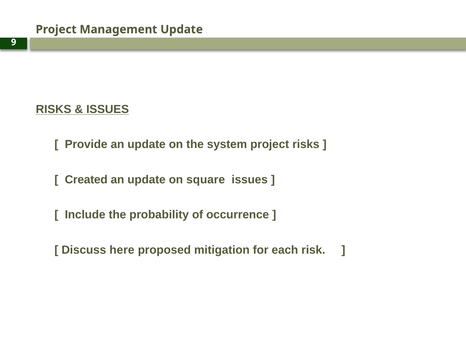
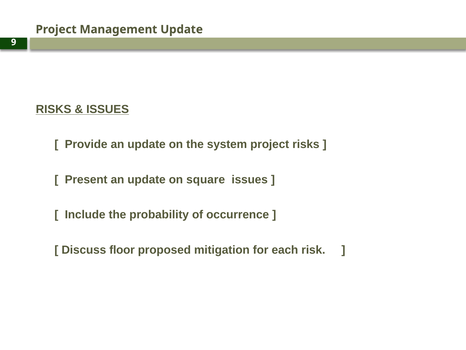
Created: Created -> Present
here: here -> floor
